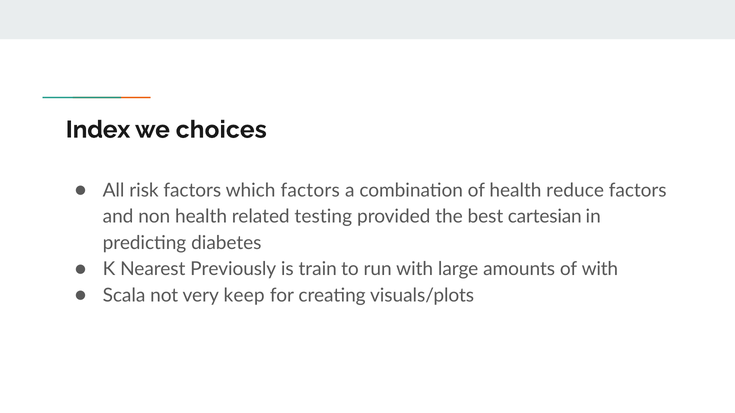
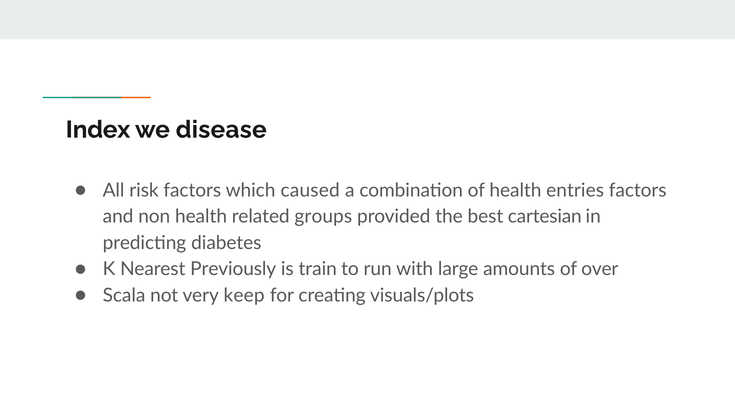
choices: choices -> disease
which factors: factors -> caused
reduce: reduce -> entries
testing: testing -> groups
of with: with -> over
